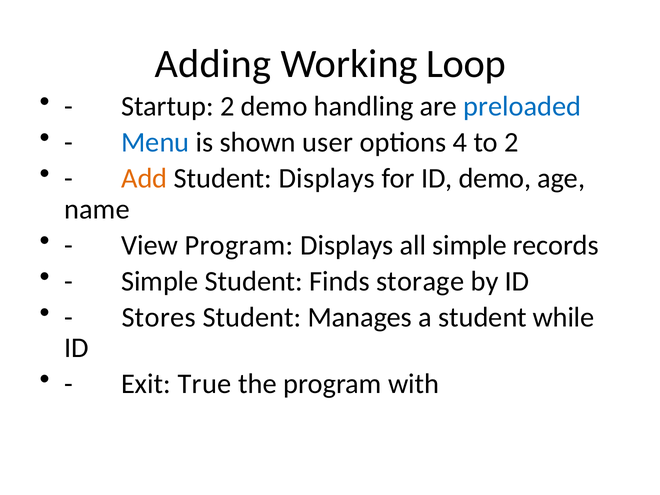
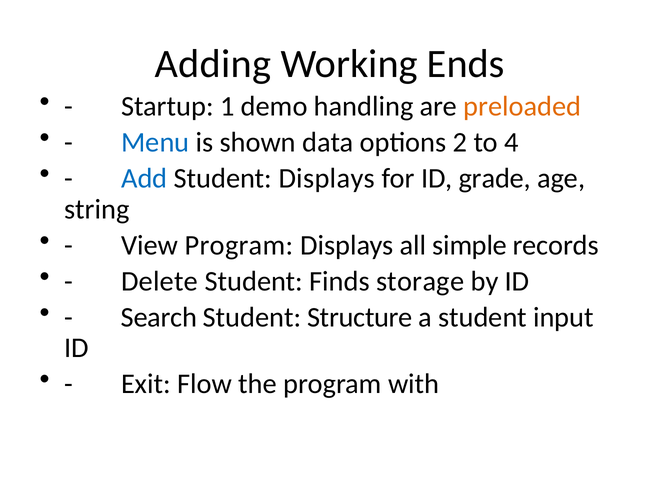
Loop: Loop -> Ends
Startup 2: 2 -> 1
preloaded colour: blue -> orange
user: user -> data
4: 4 -> 2
to 2: 2 -> 4
Add colour: orange -> blue
ID demo: demo -> grade
name: name -> string
Simple at (160, 281): Simple -> Delete
Stores: Stores -> Search
Manages: Manages -> Structure
while: while -> input
True: True -> Flow
